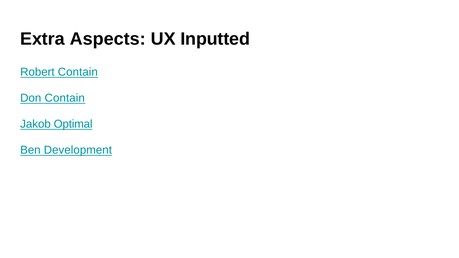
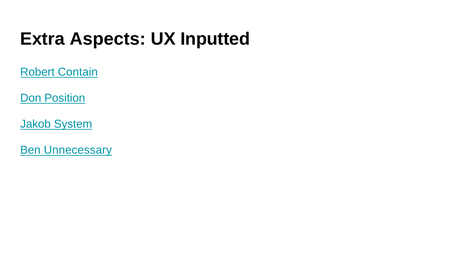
Don Contain: Contain -> Position
Optimal: Optimal -> System
Development: Development -> Unnecessary
